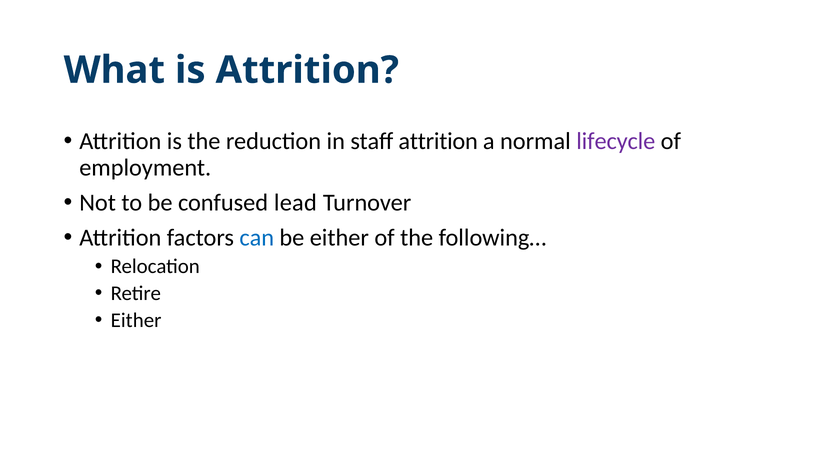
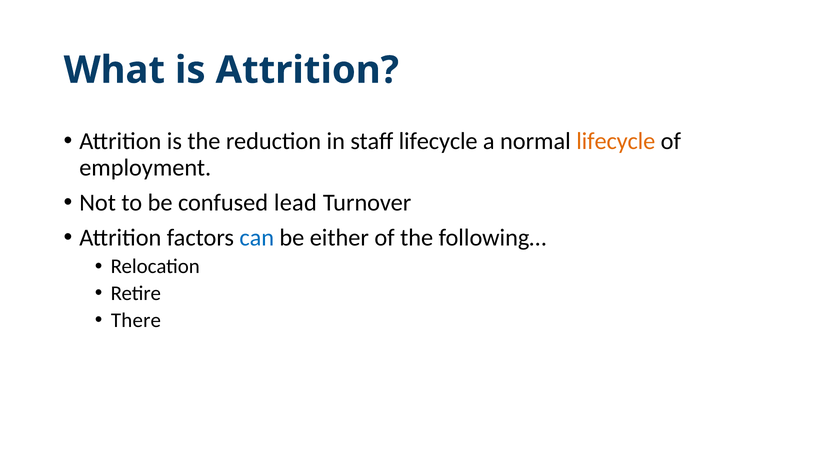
staff attrition: attrition -> lifecycle
lifecycle at (616, 141) colour: purple -> orange
Either at (136, 320): Either -> There
